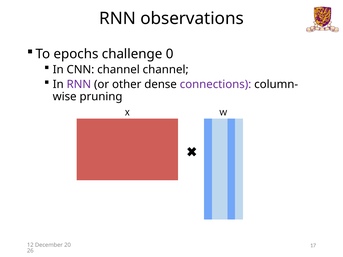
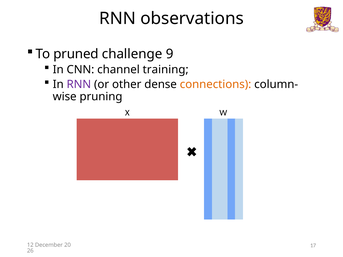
epochs: epochs -> pruned
0: 0 -> 9
channel channel: channel -> training
connections colour: purple -> orange
